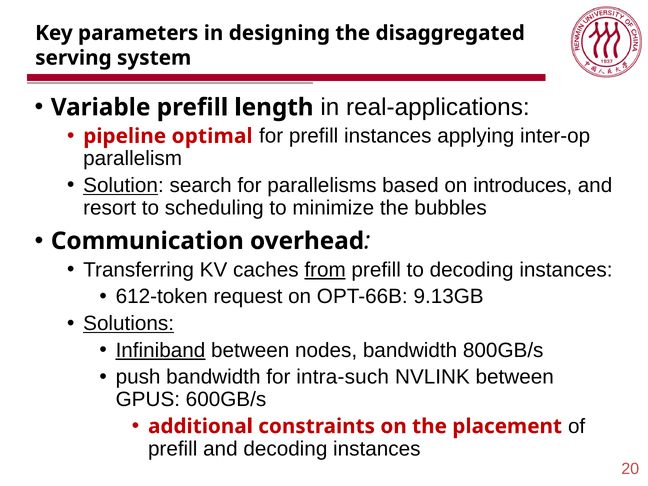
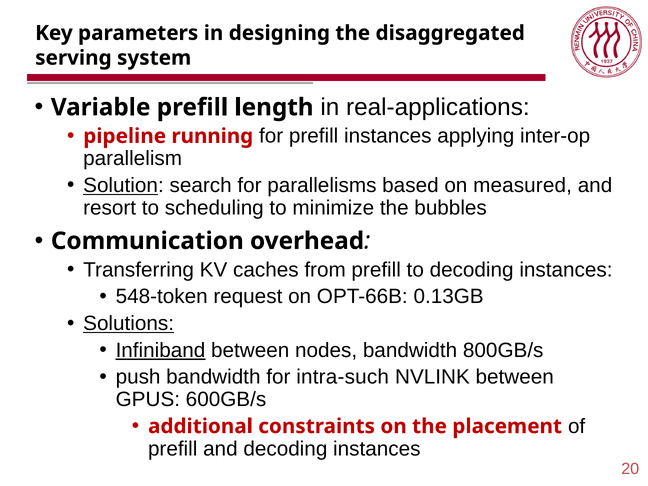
optimal: optimal -> running
introduces: introduces -> measured
from underline: present -> none
612-token: 612-token -> 548-token
9.13GB: 9.13GB -> 0.13GB
